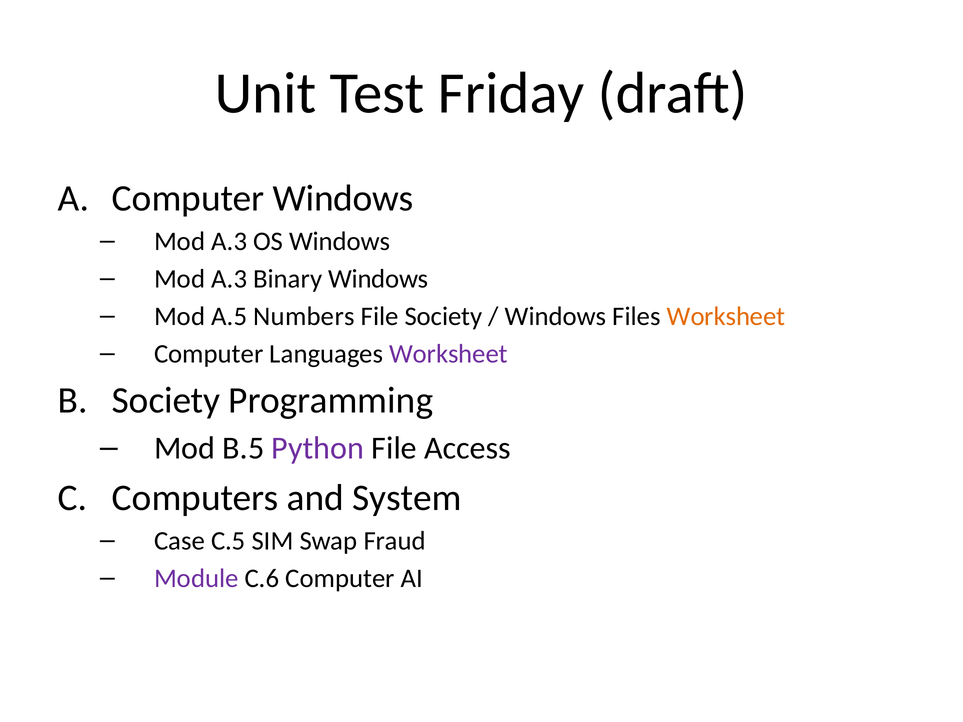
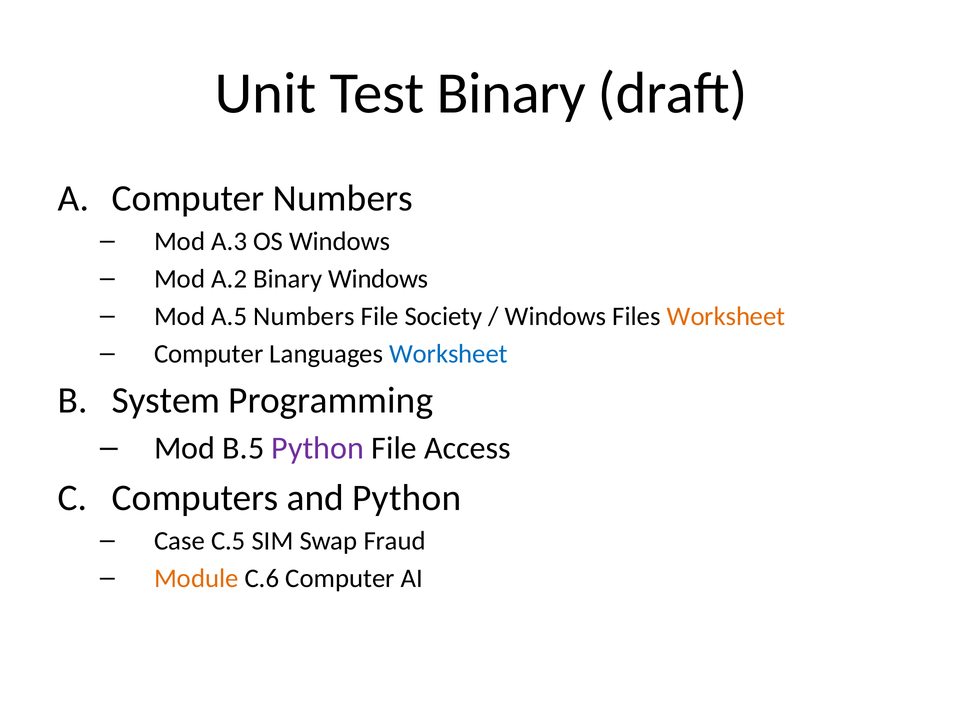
Test Friday: Friday -> Binary
Computer Windows: Windows -> Numbers
A.3 at (229, 279): A.3 -> A.2
Worksheet at (448, 354) colour: purple -> blue
Society at (166, 401): Society -> System
and System: System -> Python
Module colour: purple -> orange
